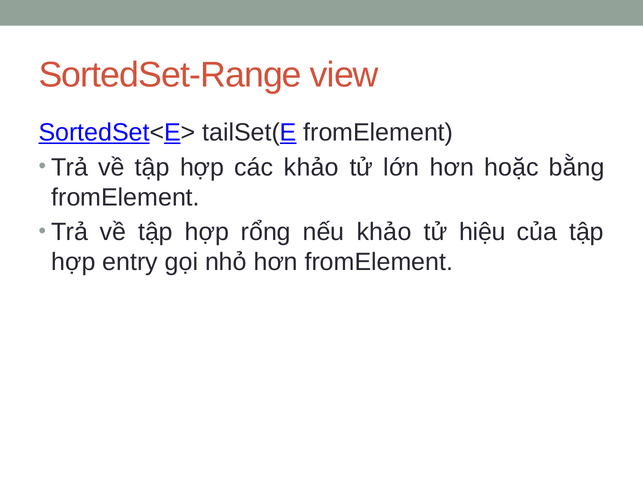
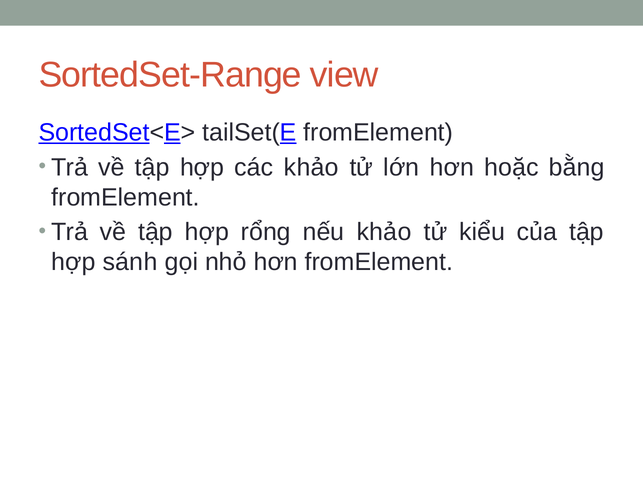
hiệu: hiệu -> kiểu
entry: entry -> sánh
